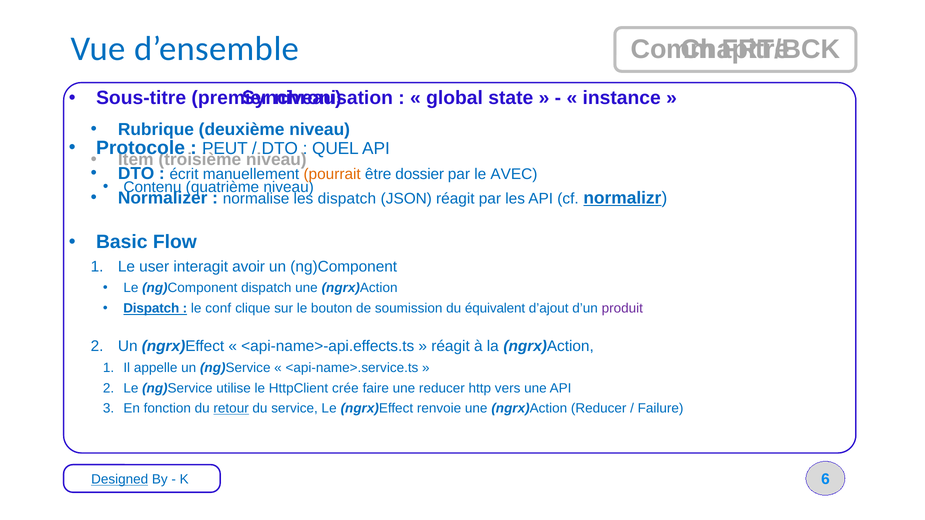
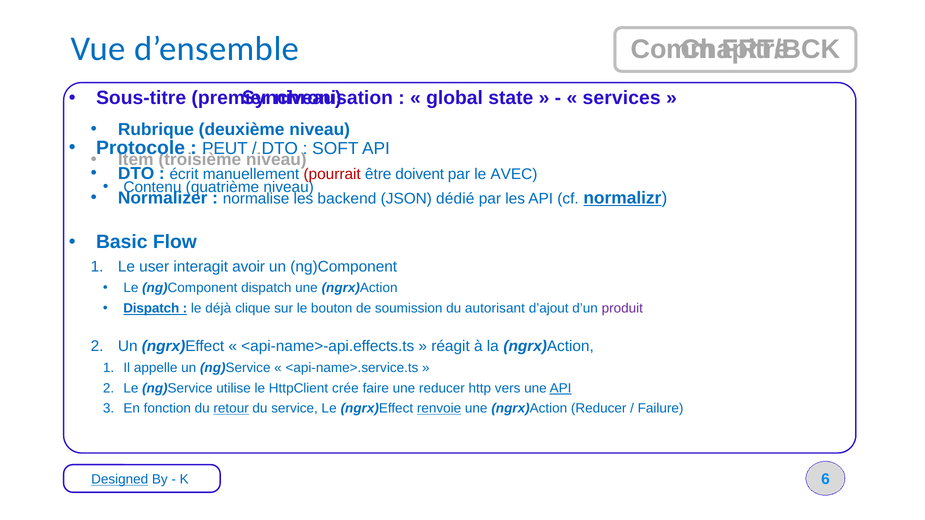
instance: instance -> services
QUEL: QUEL -> SOFT
pourrait colour: orange -> red
dossier: dossier -> doivent
les dispatch: dispatch -> backend
JSON réagit: réagit -> dédié
conf: conf -> déjà
équivalent: équivalent -> autorisant
API at (561, 388) underline: none -> present
renvoie underline: none -> present
